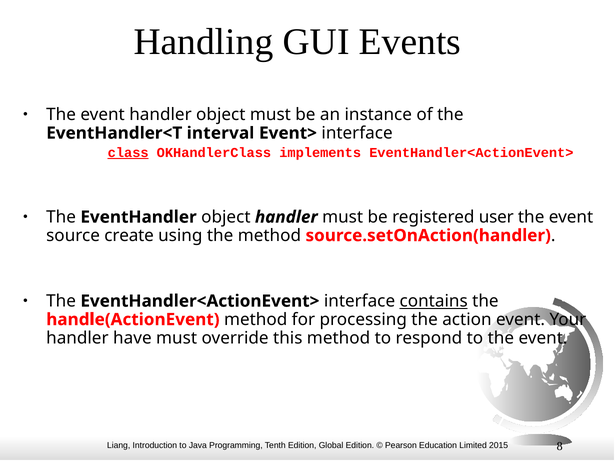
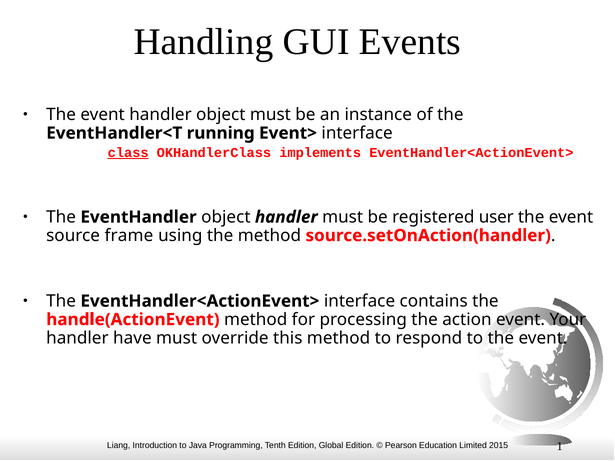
interval: interval -> running
create: create -> frame
contains underline: present -> none
8: 8 -> 1
